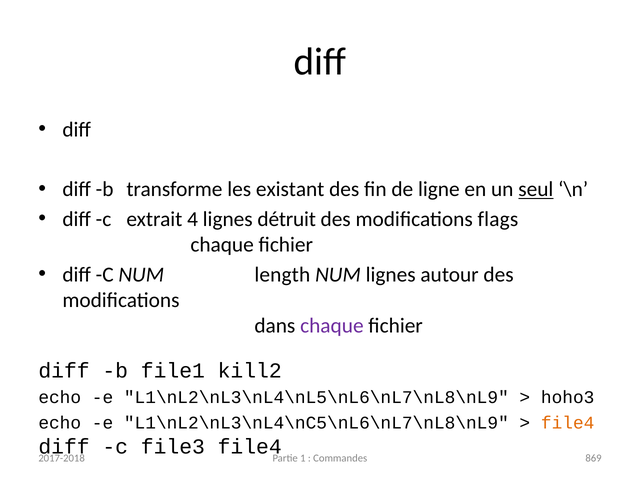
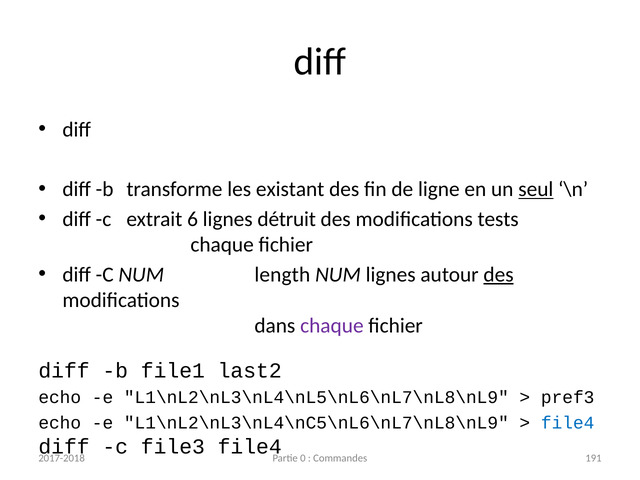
4: 4 -> 6
flags: flags -> tests
des at (499, 275) underline: none -> present
kill2: kill2 -> last2
hoho3: hoho3 -> pref3
file4 at (568, 423) colour: orange -> blue
1: 1 -> 0
869: 869 -> 191
